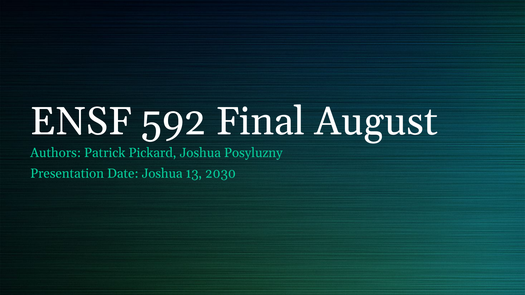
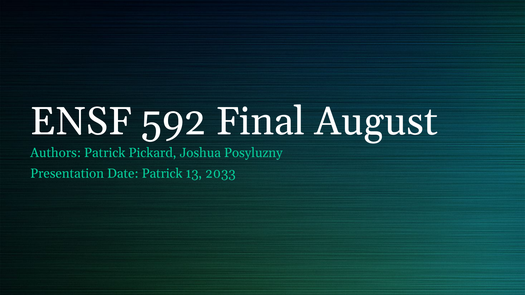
Date Joshua: Joshua -> Patrick
2030: 2030 -> 2033
